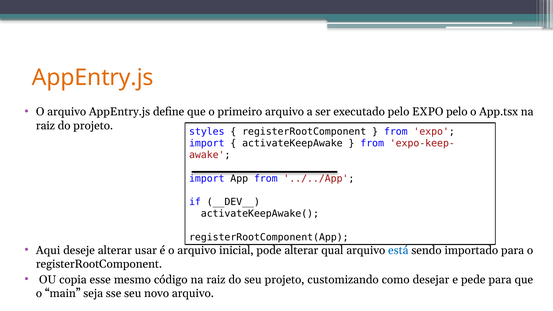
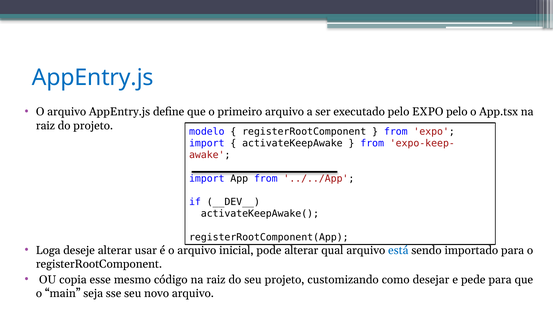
AppEntry.js at (93, 78) colour: orange -> blue
styles: styles -> modelo
Aqui: Aqui -> Loga
